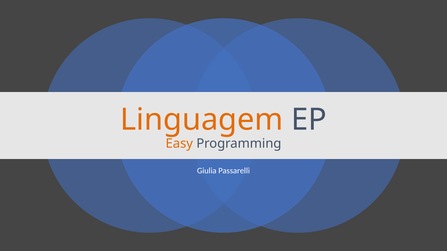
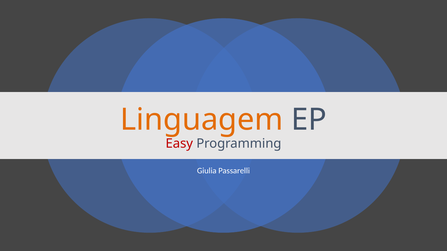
Easy colour: orange -> red
